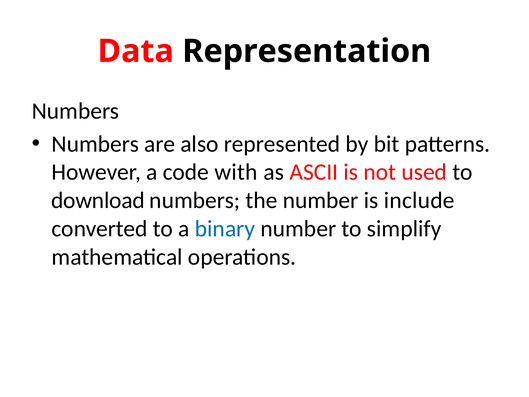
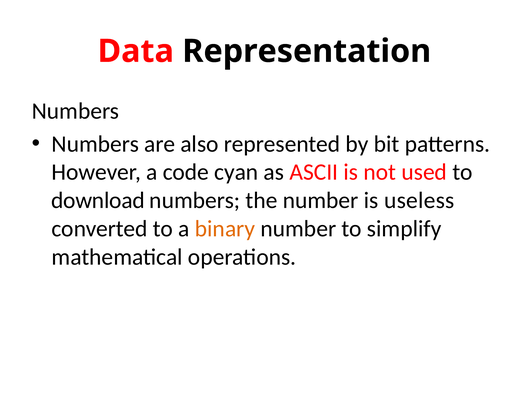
with: with -> cyan
include: include -> useless
binary colour: blue -> orange
